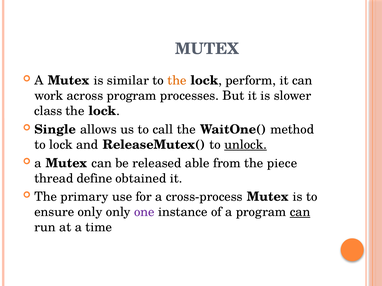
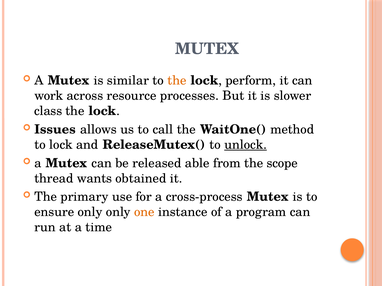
across program: program -> resource
Single: Single -> Issues
piece: piece -> scope
define: define -> wants
one colour: purple -> orange
can at (300, 212) underline: present -> none
